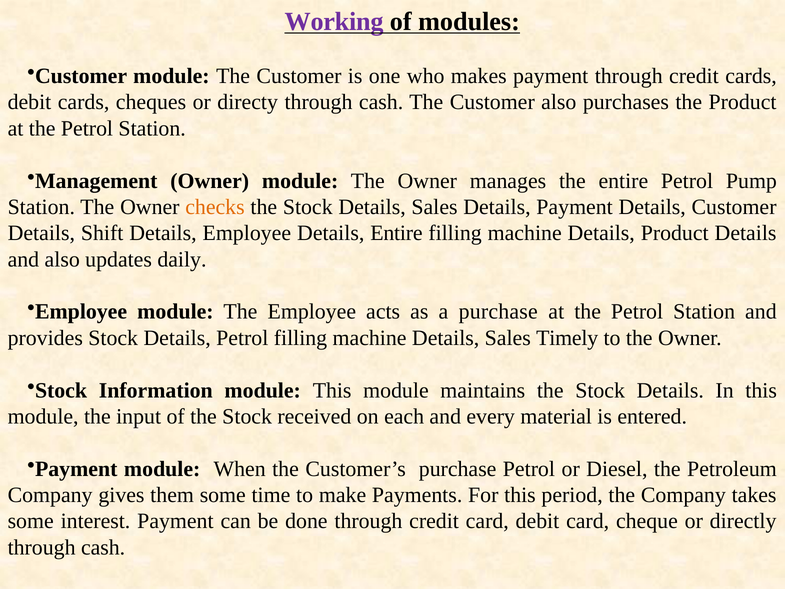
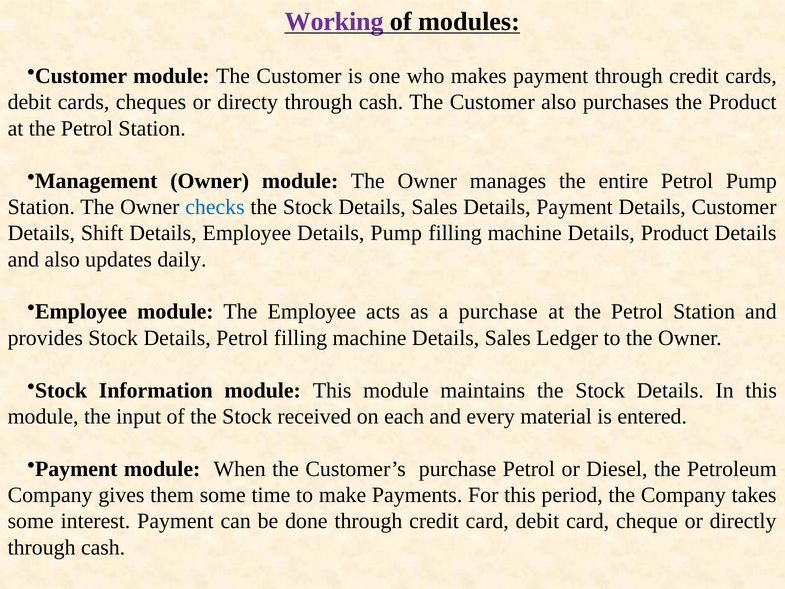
checks colour: orange -> blue
Details Entire: Entire -> Pump
Timely: Timely -> Ledger
